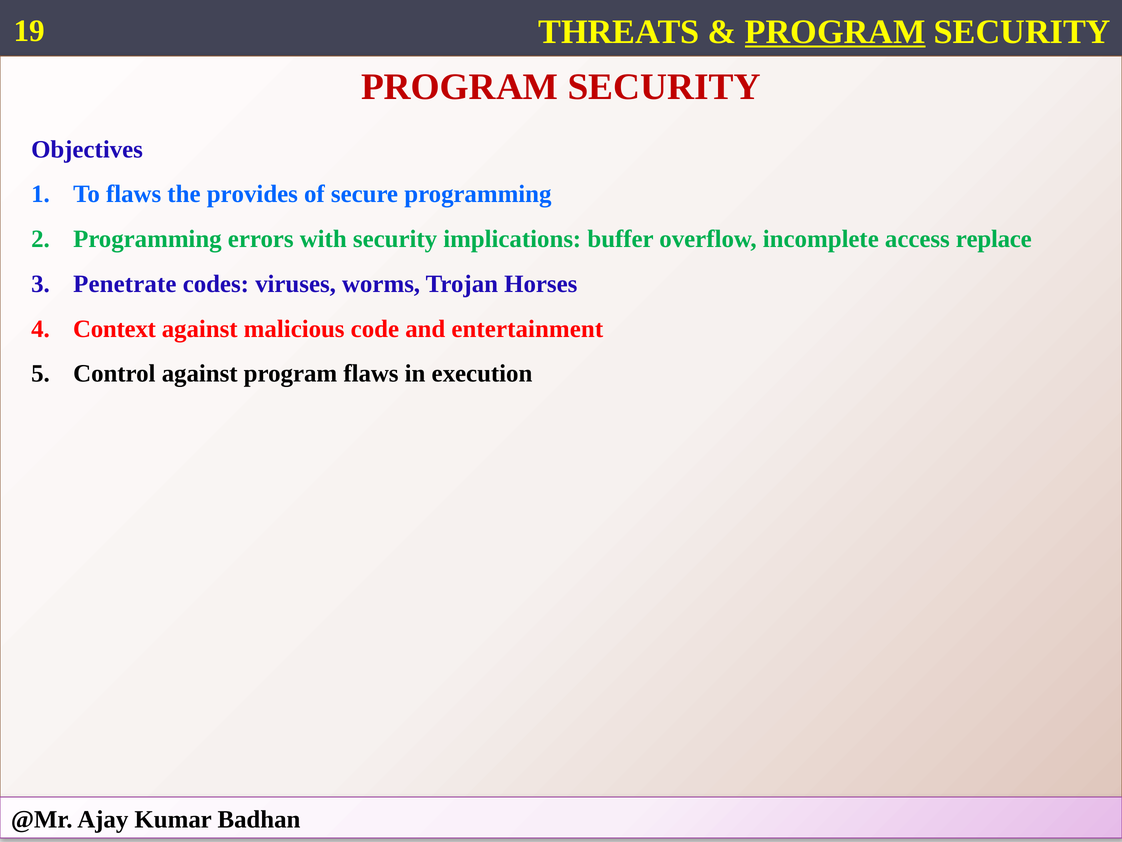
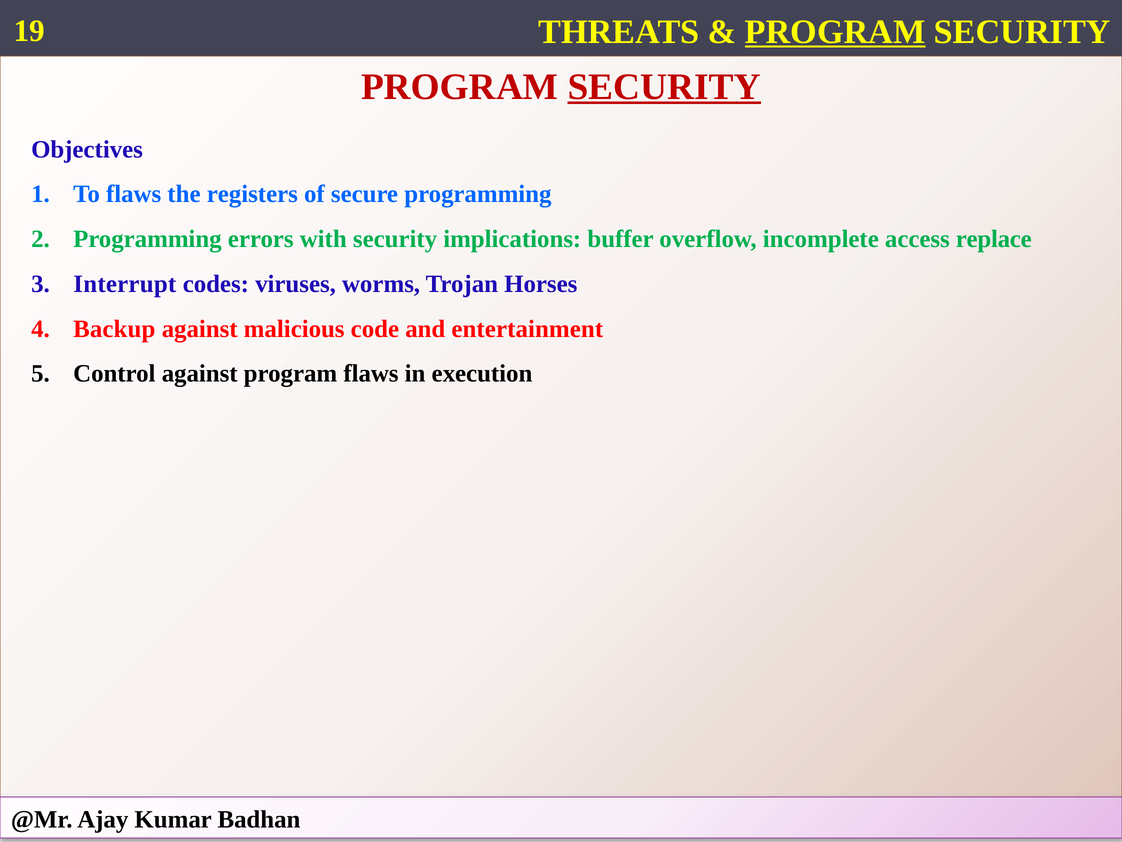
SECURITY at (664, 87) underline: none -> present
provides: provides -> registers
Penetrate: Penetrate -> Interrupt
Context: Context -> Backup
